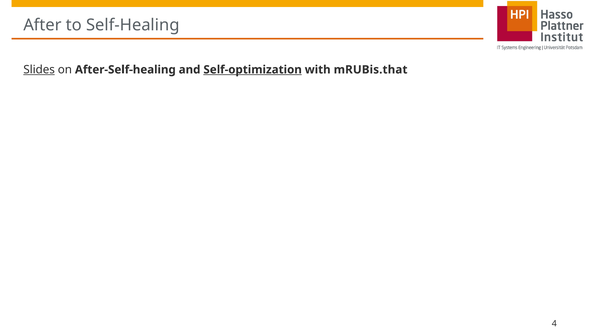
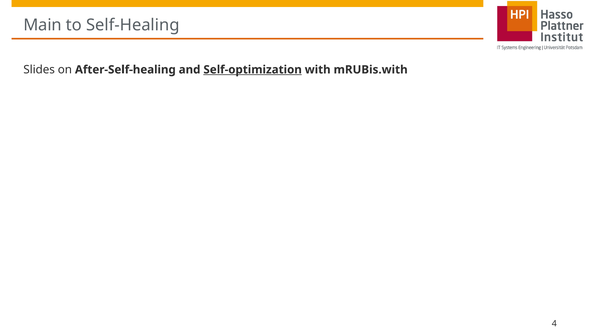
After: After -> Main
Slides underline: present -> none
mRUBis.that: mRUBis.that -> mRUBis.with
